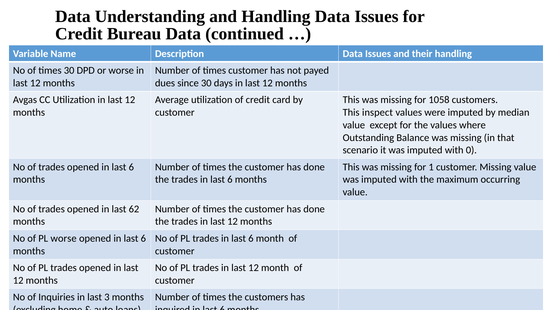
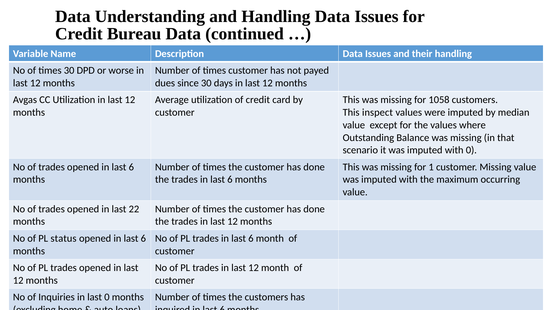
62: 62 -> 22
PL worse: worse -> status
last 3: 3 -> 0
